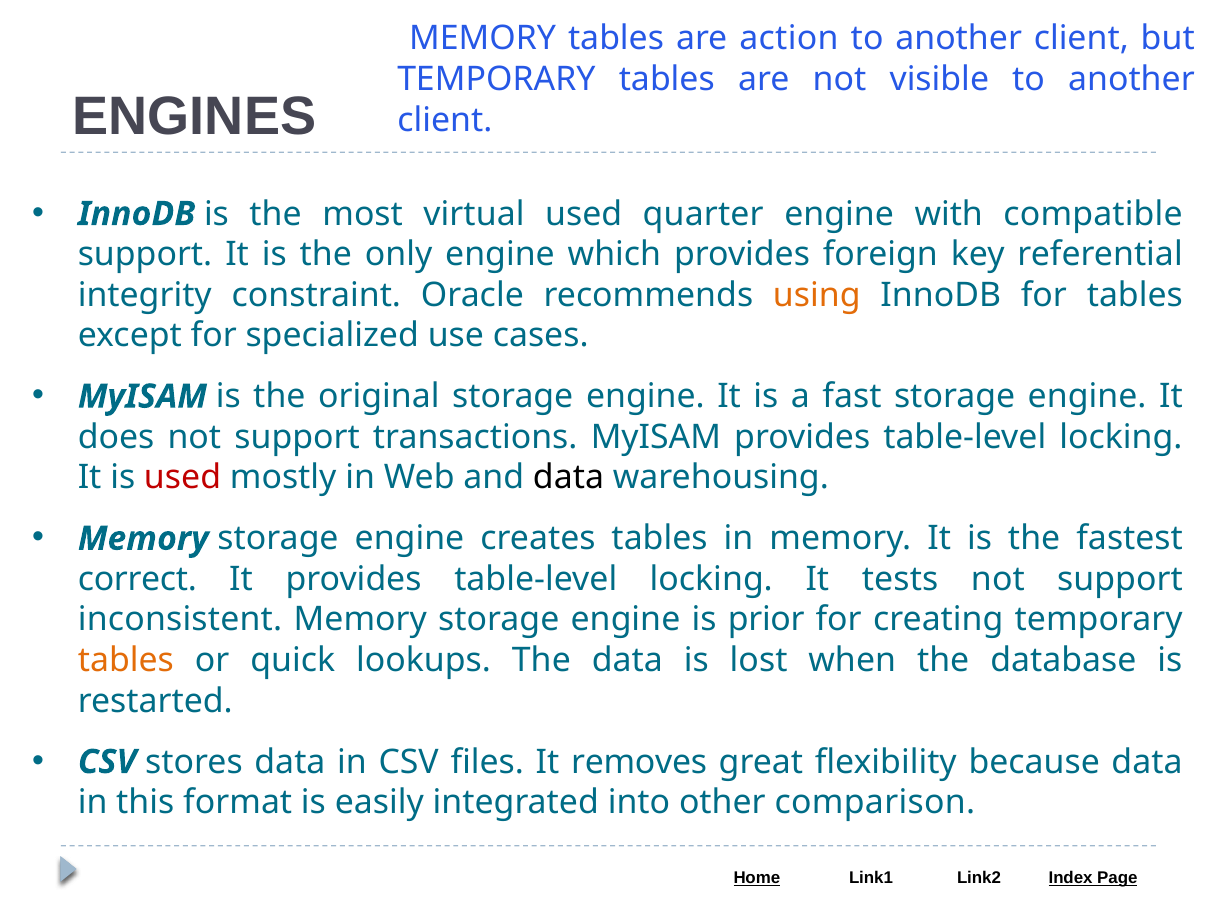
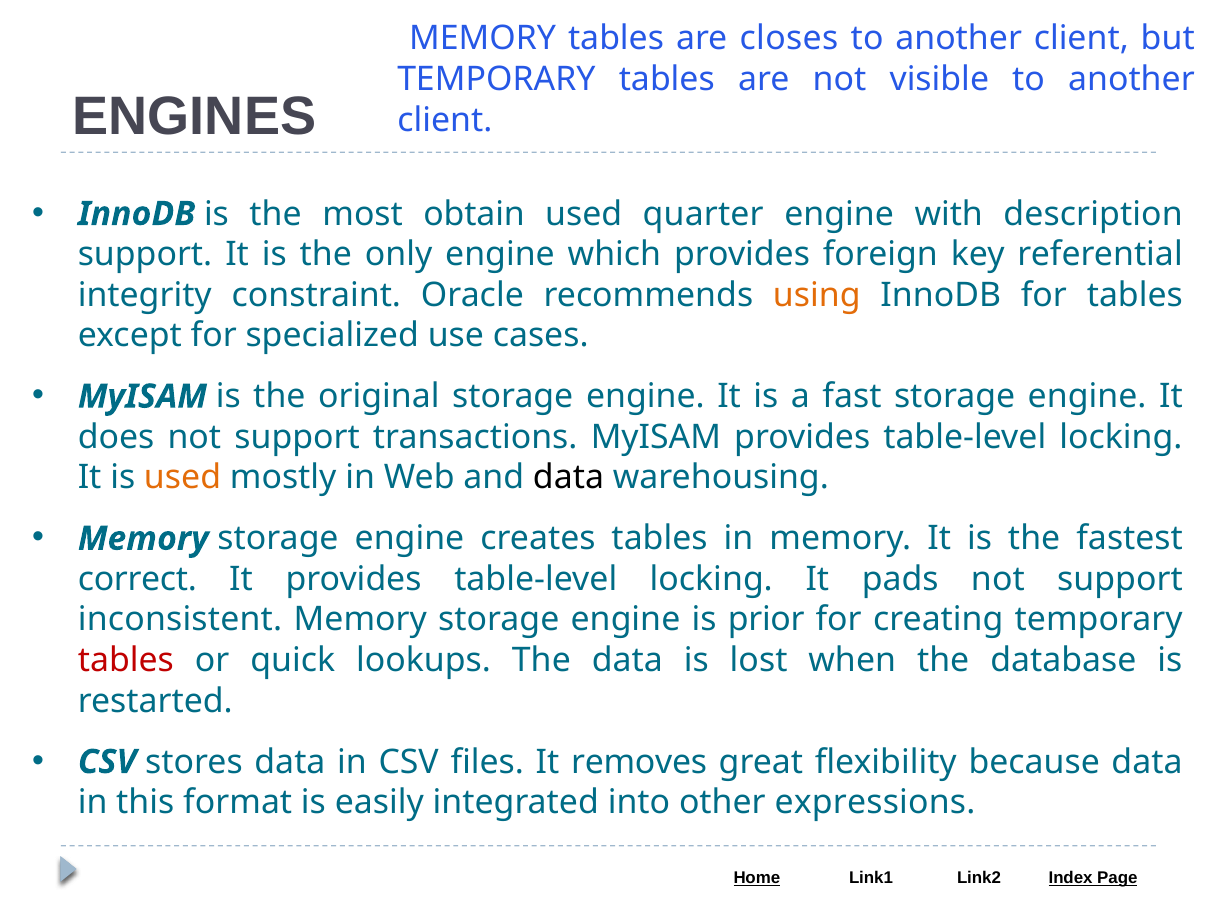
action: action -> closes
virtual: virtual -> obtain
compatible: compatible -> description
used at (183, 478) colour: red -> orange
tests: tests -> pads
tables at (126, 660) colour: orange -> red
comparison: comparison -> expressions
